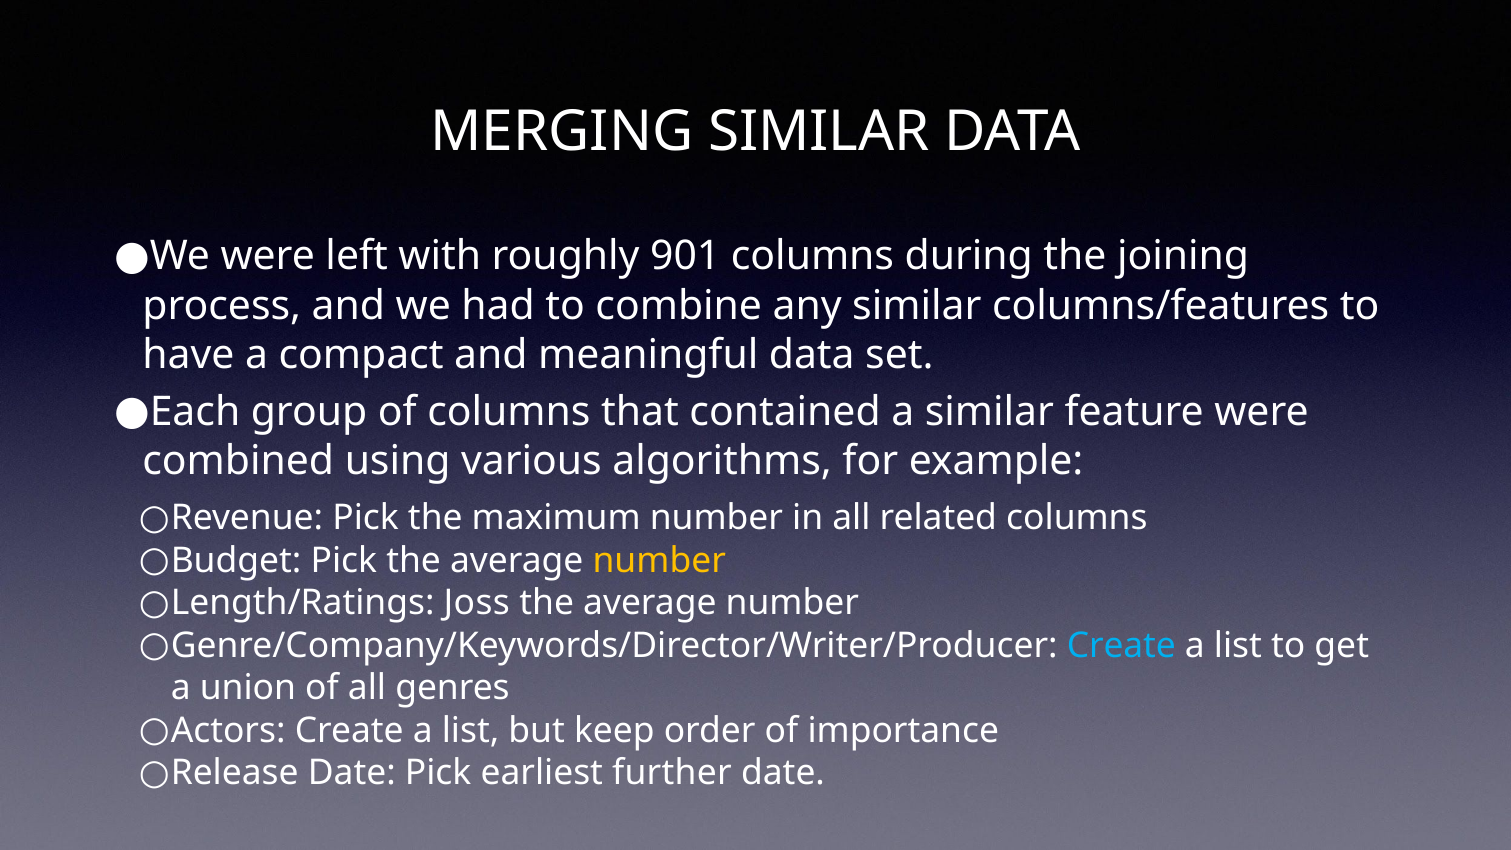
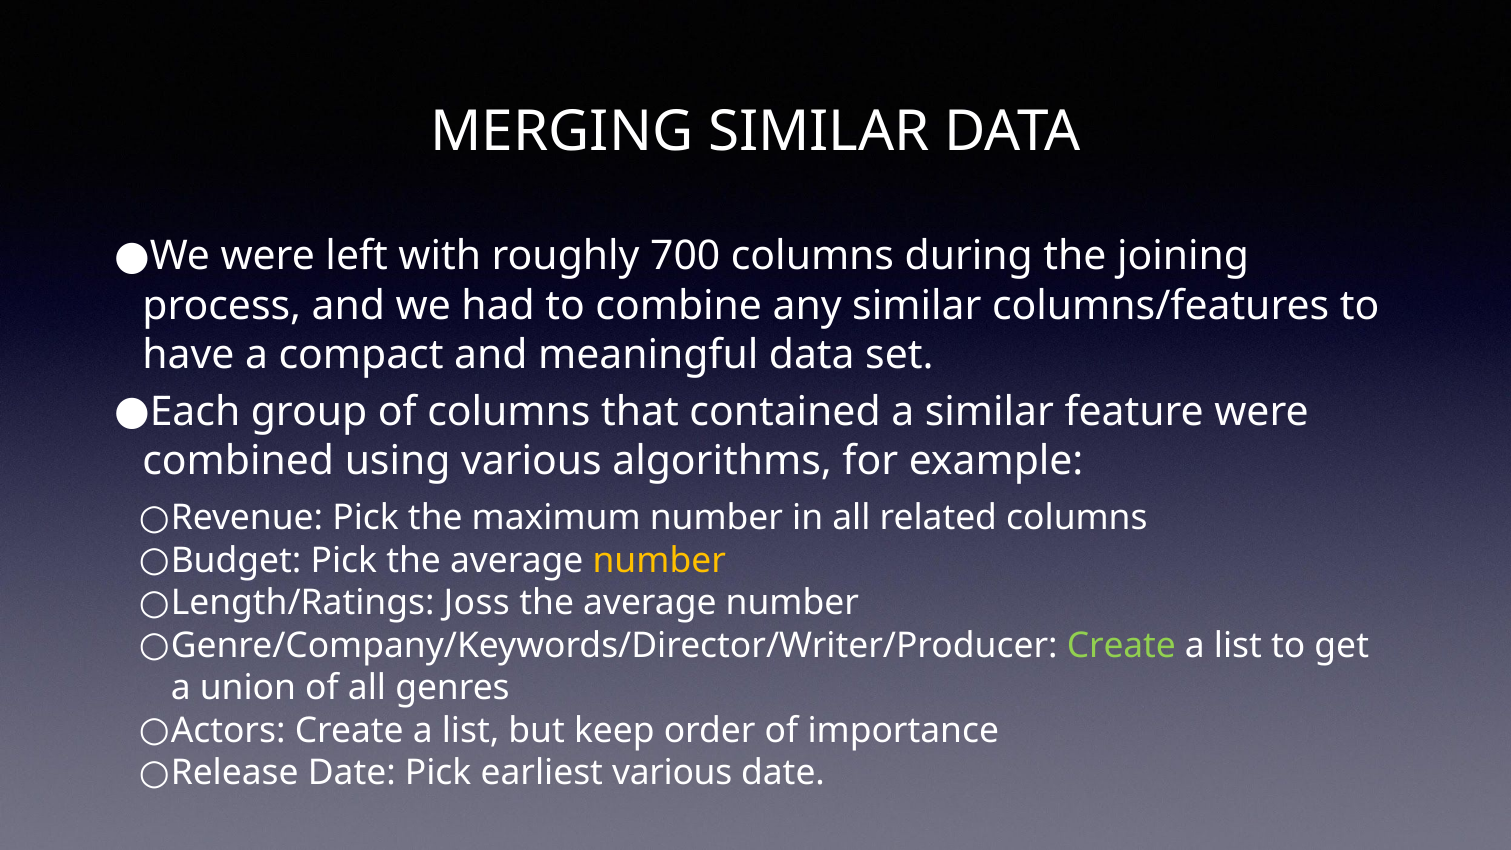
901: 901 -> 700
Create at (1121, 645) colour: light blue -> light green
earliest further: further -> various
